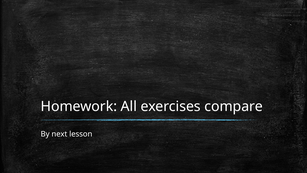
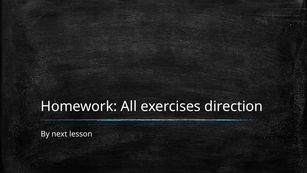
compare: compare -> direction
